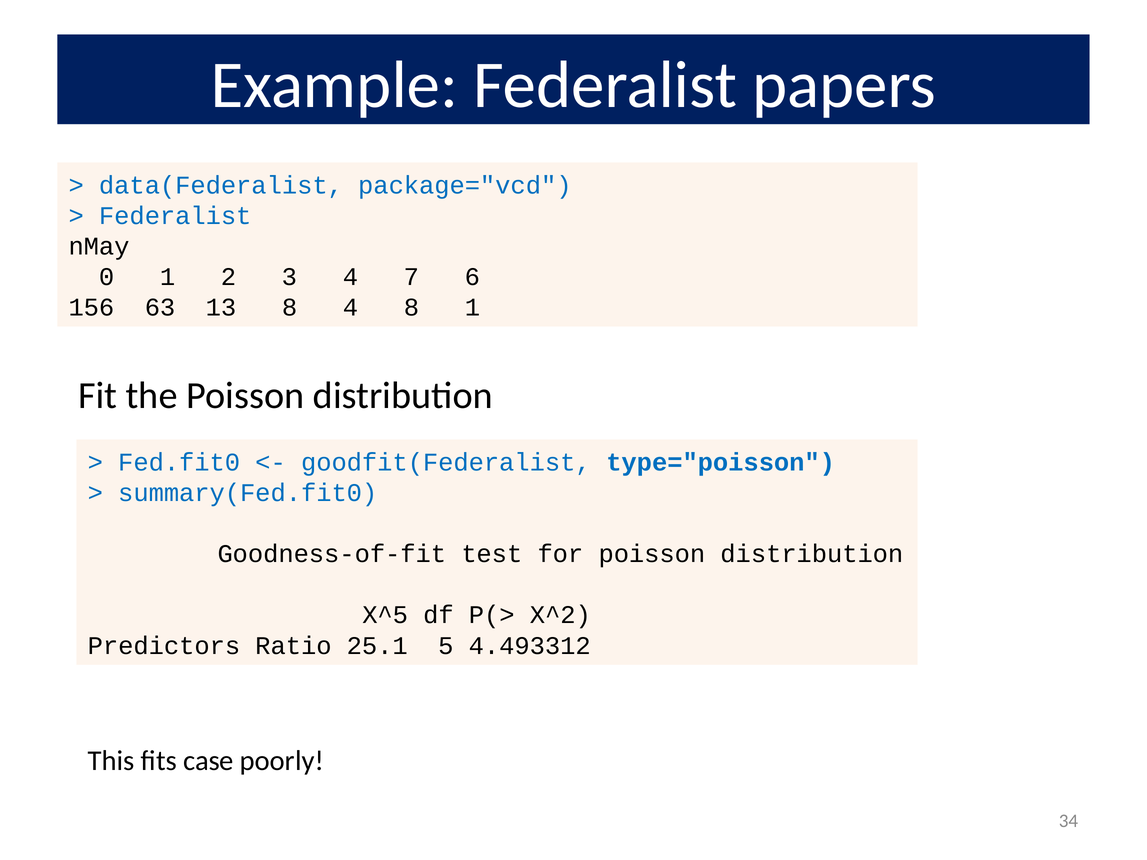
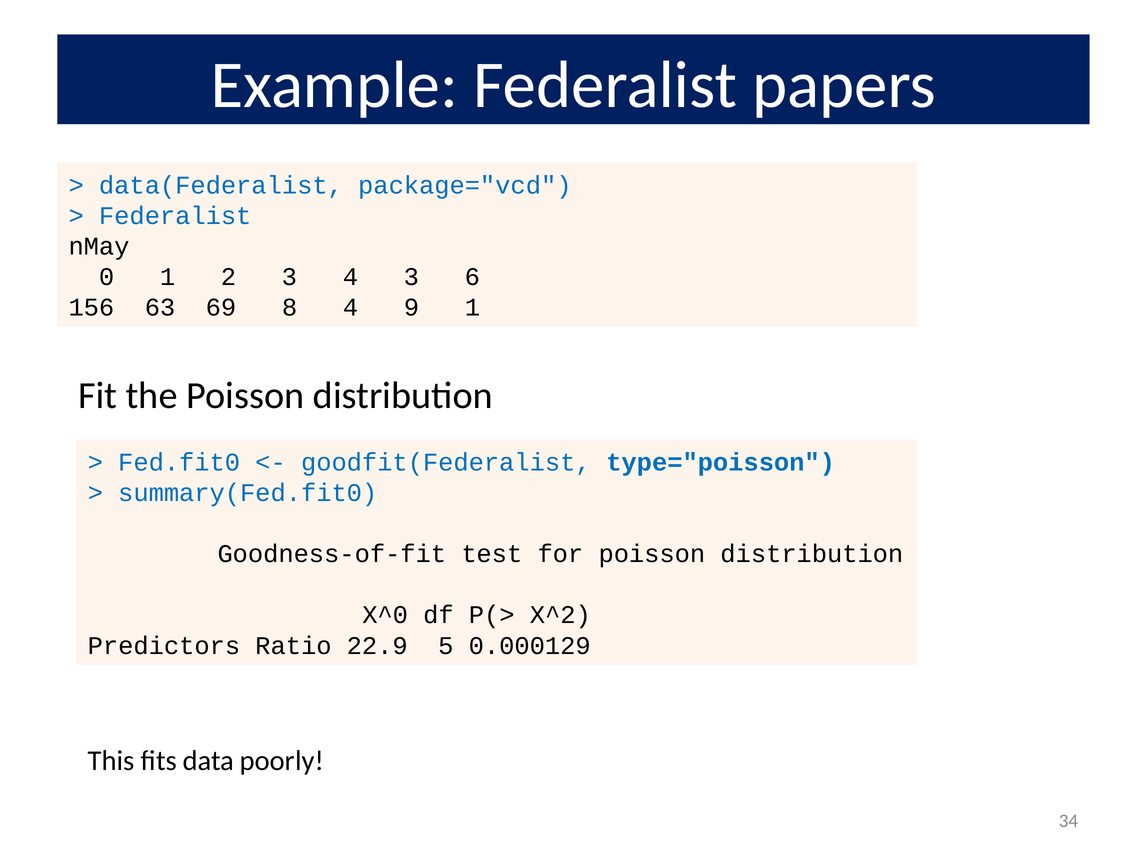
4 7: 7 -> 3
13: 13 -> 69
4 8: 8 -> 9
X^5: X^5 -> X^0
25.1: 25.1 -> 22.9
4.493312: 4.493312 -> 0.000129
case: case -> data
